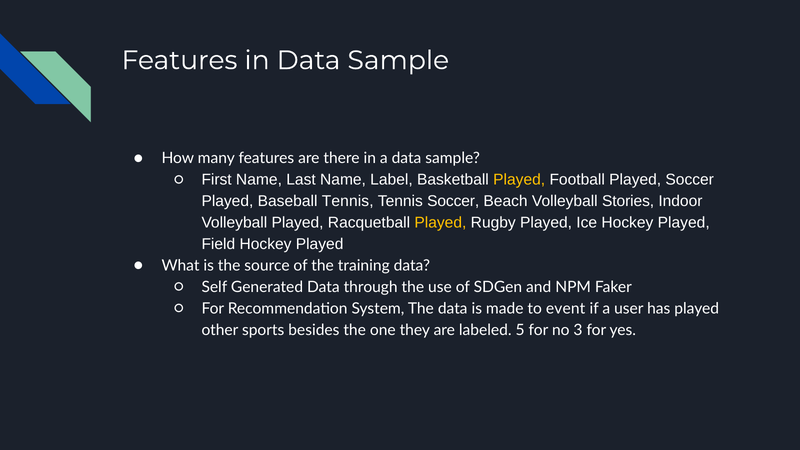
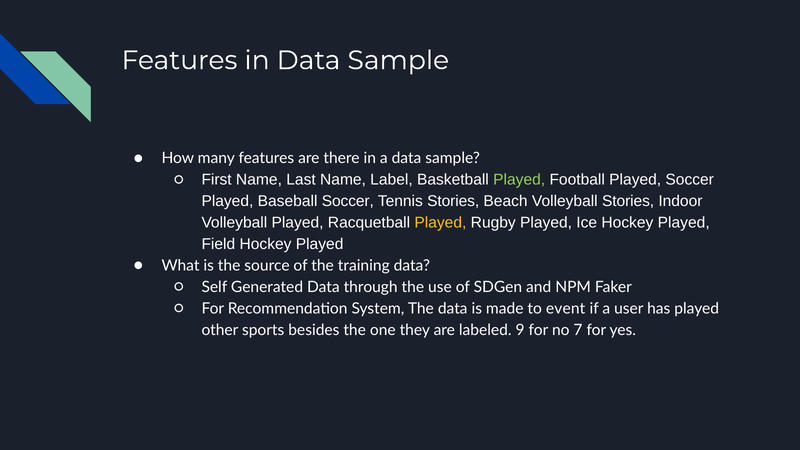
Played at (519, 180) colour: yellow -> light green
Baseball Tennis: Tennis -> Soccer
Tennis Soccer: Soccer -> Stories
5: 5 -> 9
3: 3 -> 7
